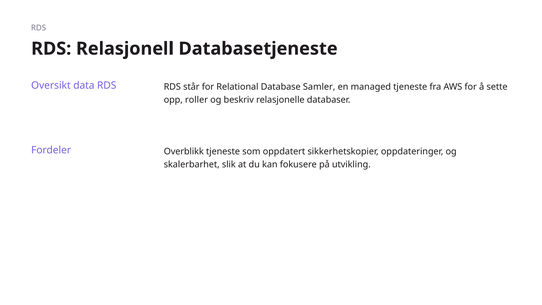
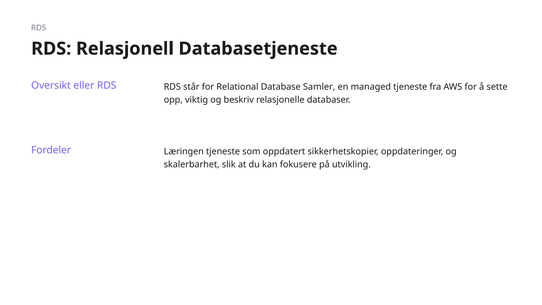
data: data -> eller
roller: roller -> viktig
Overblikk: Overblikk -> Læringen
